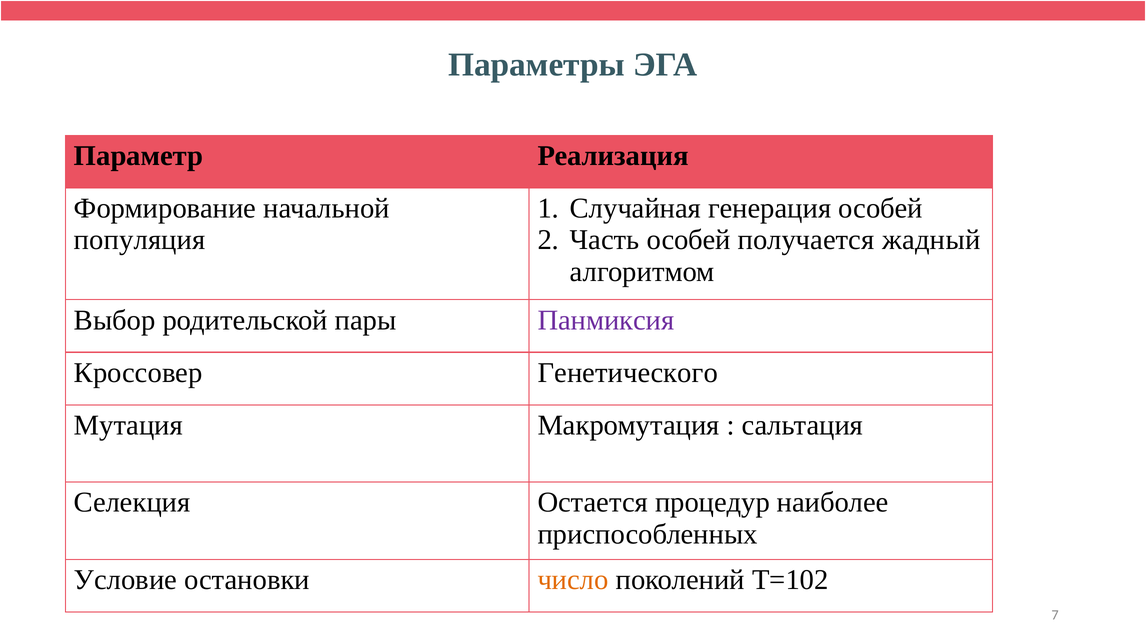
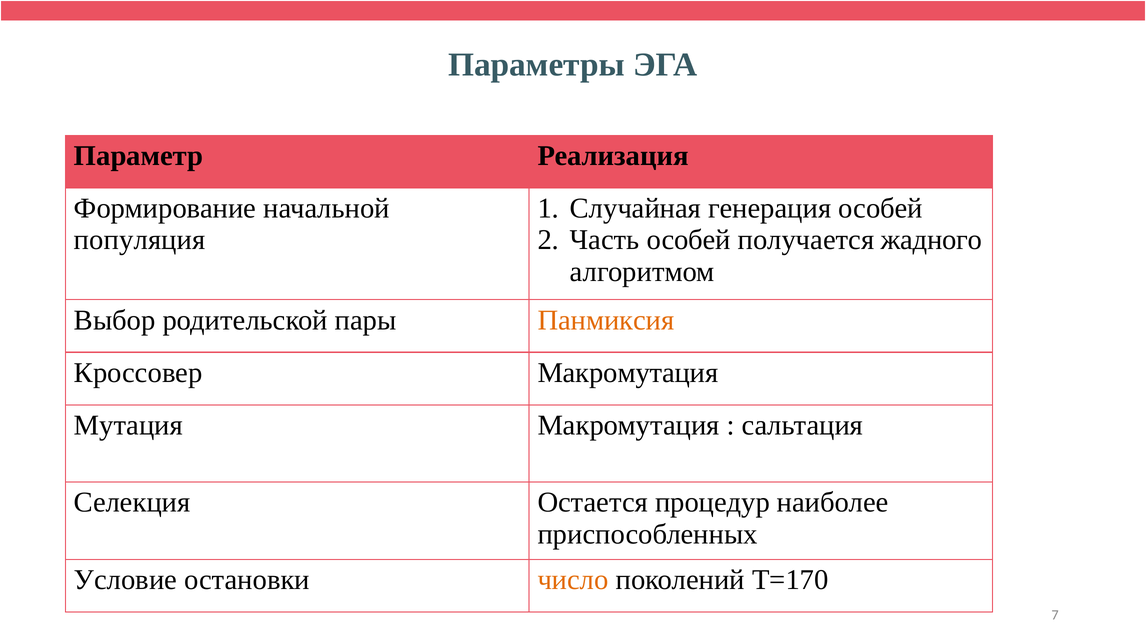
жадный: жадный -> жадного
Панмиксия colour: purple -> orange
Кроссовер Генетического: Генетического -> Макромутация
T=102: T=102 -> T=170
